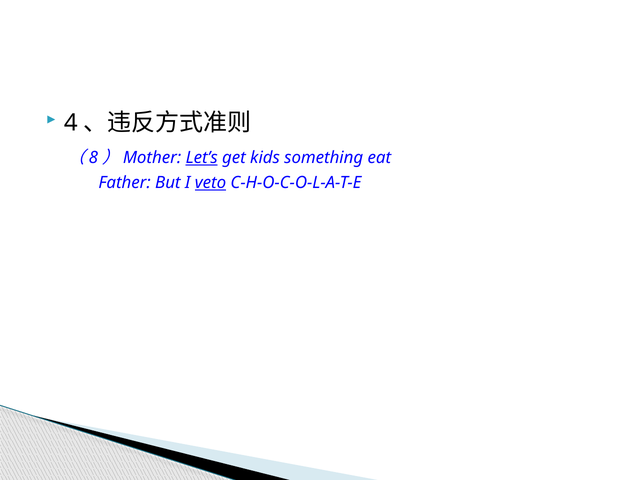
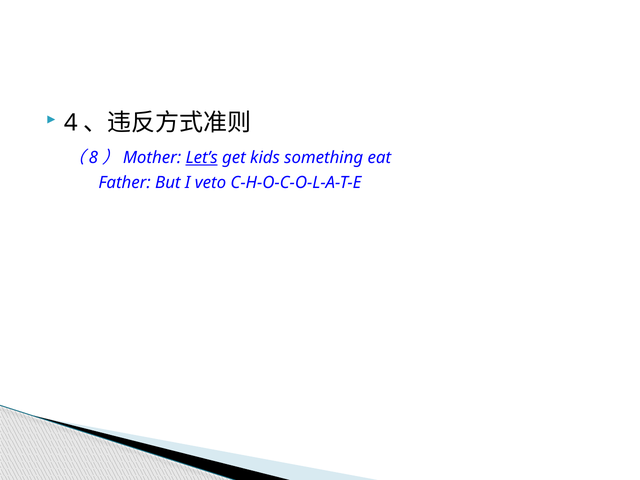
veto underline: present -> none
